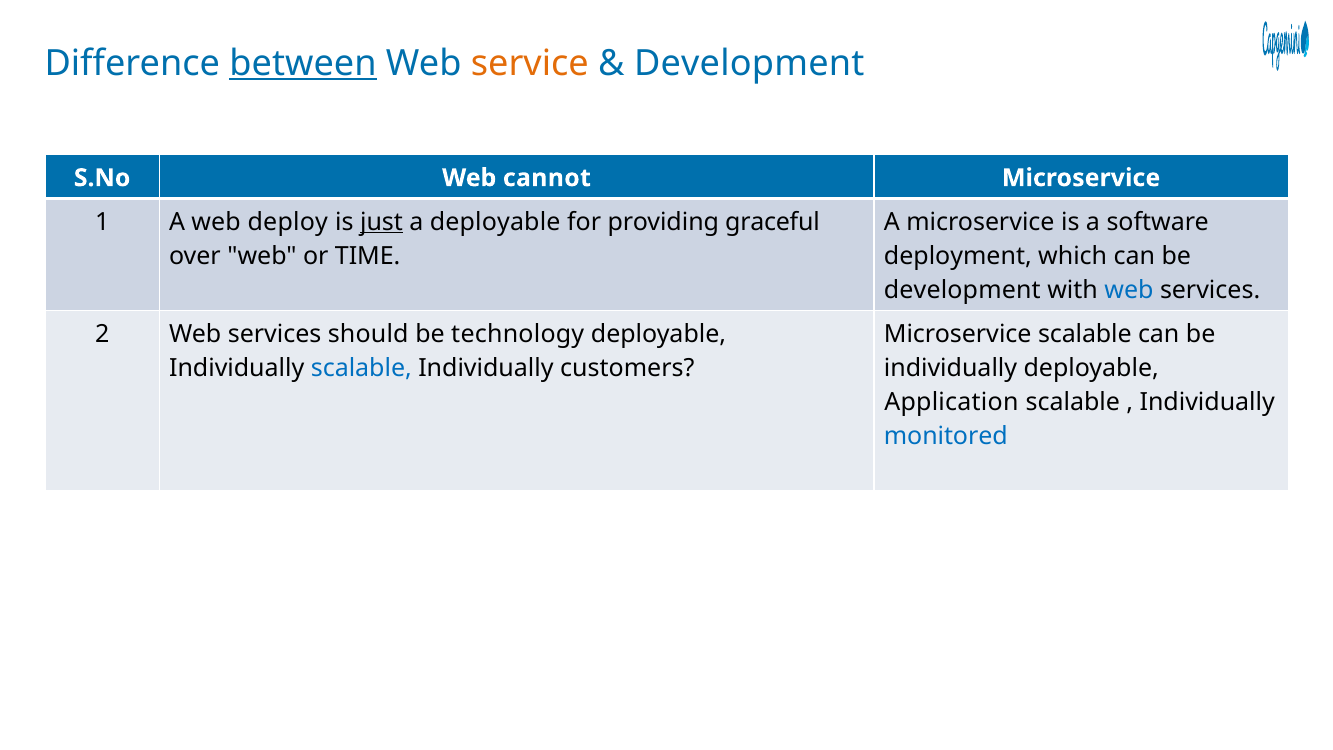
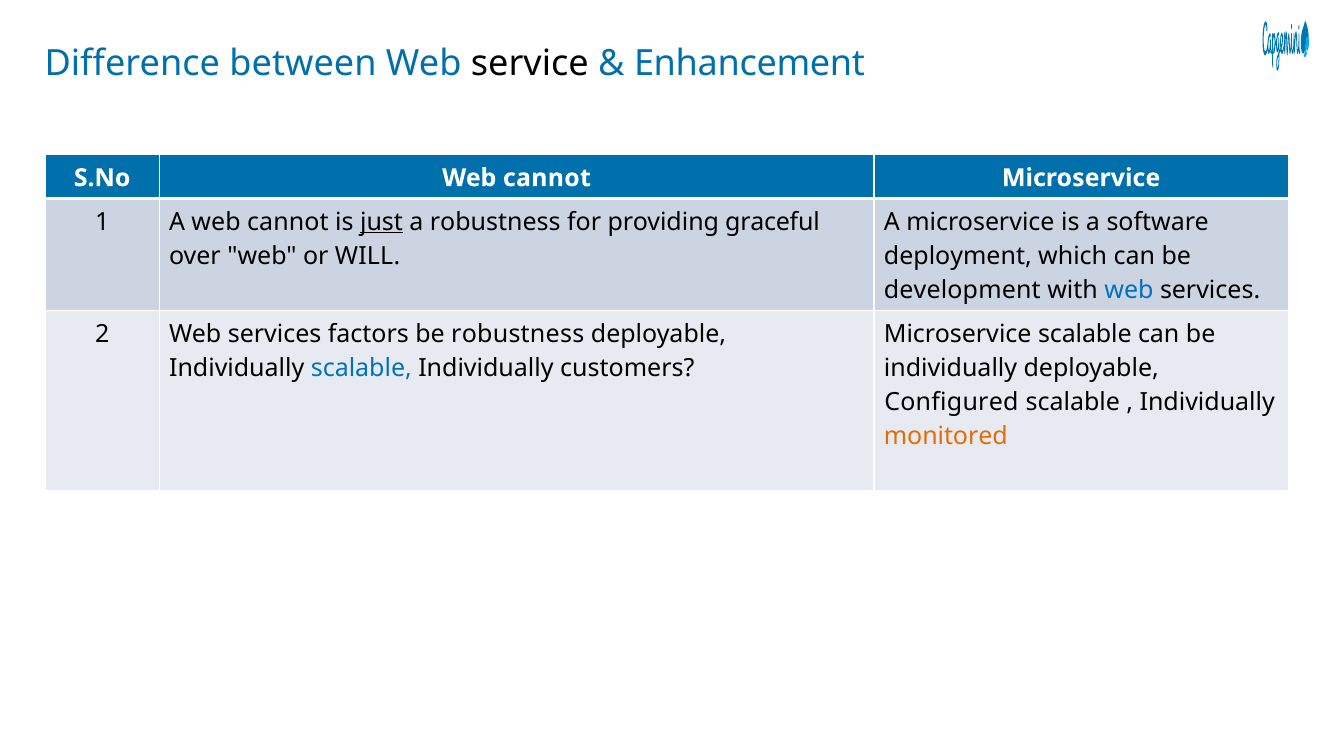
between underline: present -> none
service colour: orange -> black
Development at (749, 64): Development -> Enhancement
A web deploy: deploy -> cannot
a deployable: deployable -> robustness
TIME: TIME -> WILL
should: should -> factors
be technology: technology -> robustness
Application: Application -> Configured
monitored colour: blue -> orange
